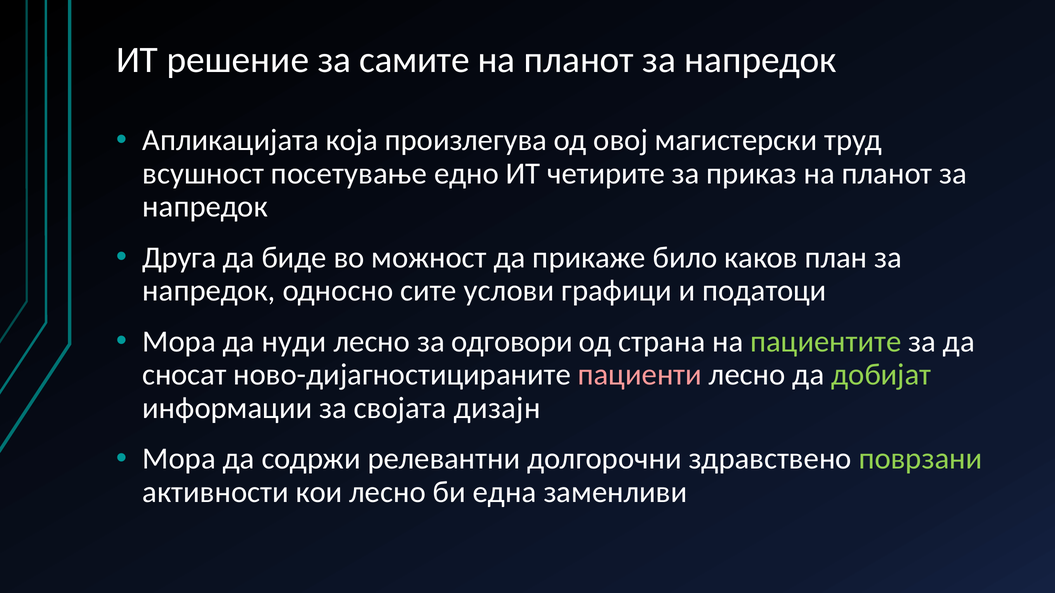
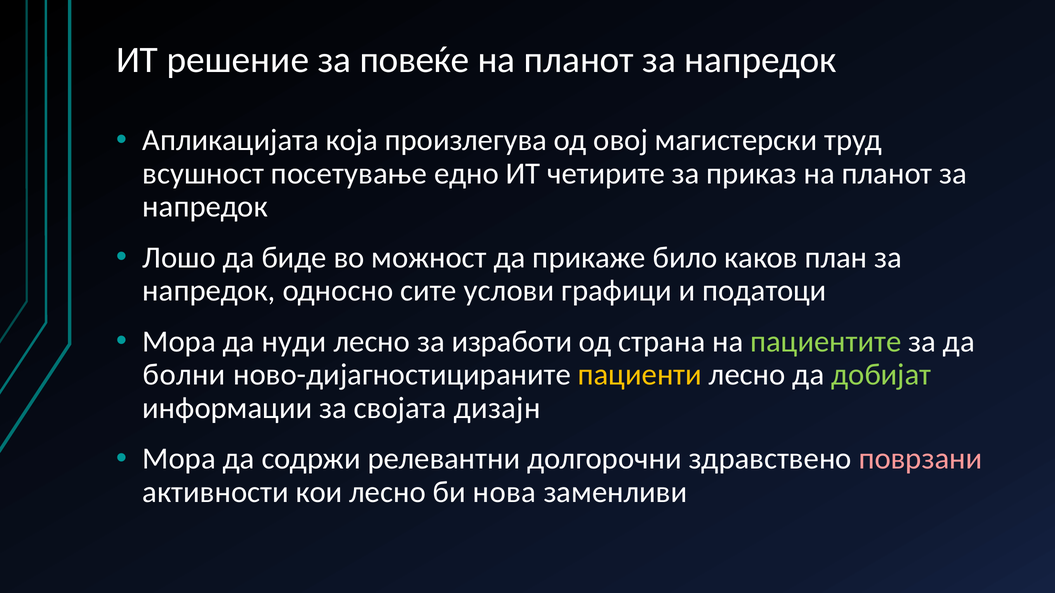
самите: самите -> повеќе
Друга: Друга -> Лошо
одговори: одговори -> изработи
сносат: сносат -> болни
пациенти colour: pink -> yellow
поврзани colour: light green -> pink
една: една -> нова
